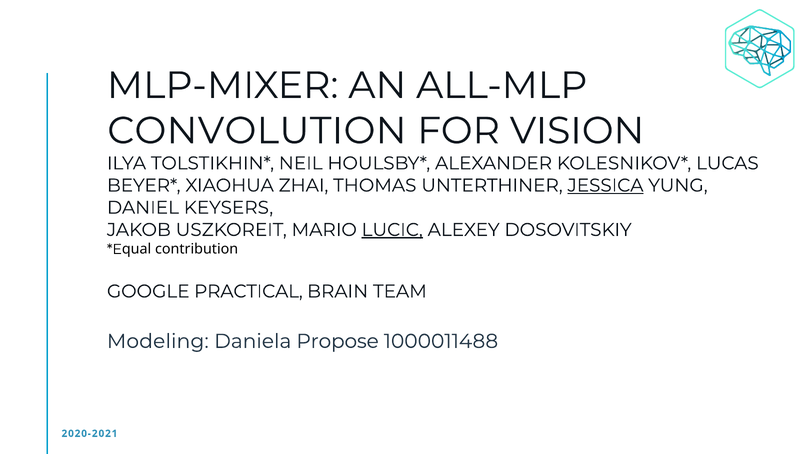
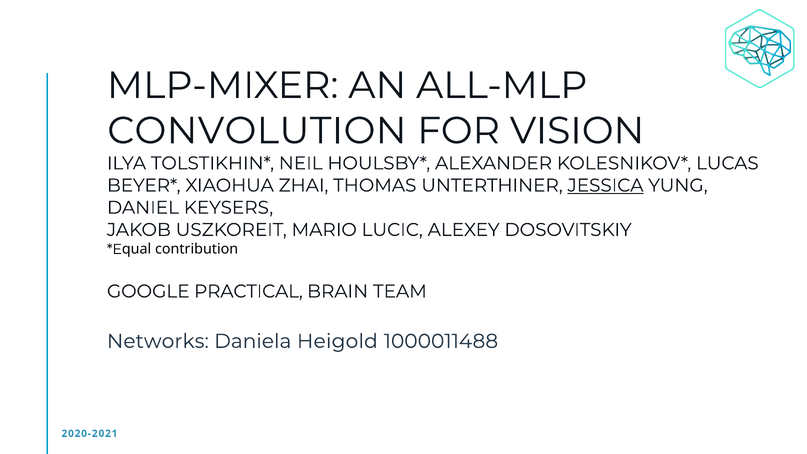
LUCIC underline: present -> none
Modeling: Modeling -> Networks
Propose: Propose -> Heigold
